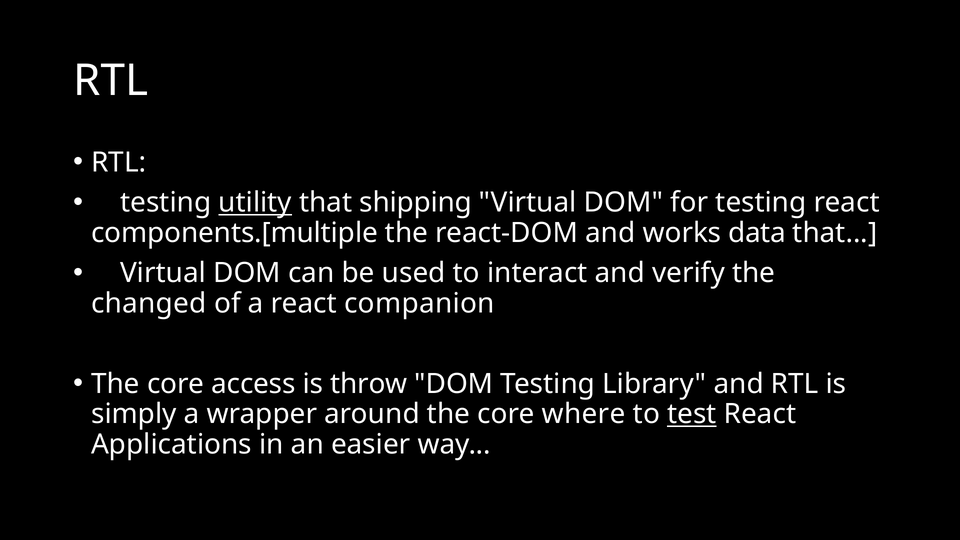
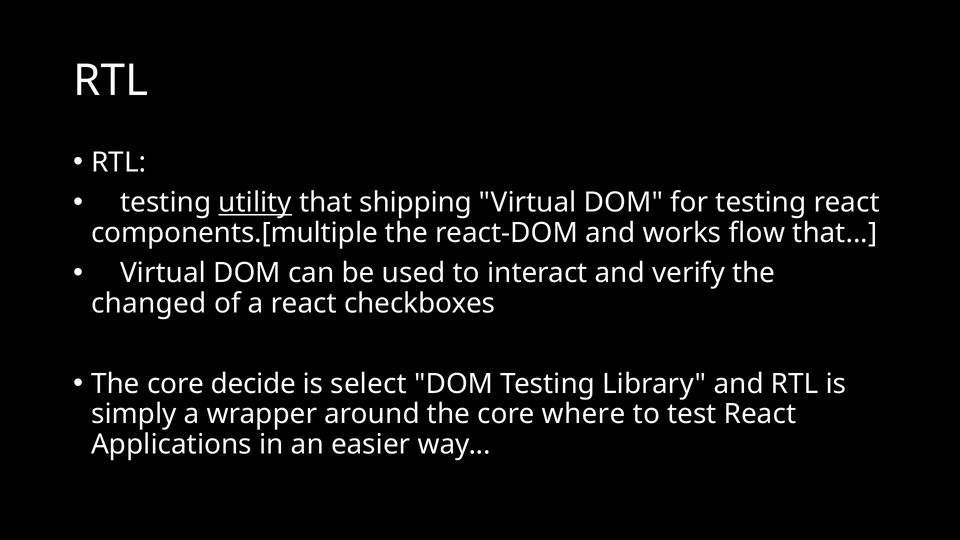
data: data -> flow
companion: companion -> checkboxes
access: access -> decide
throw: throw -> select
test underline: present -> none
